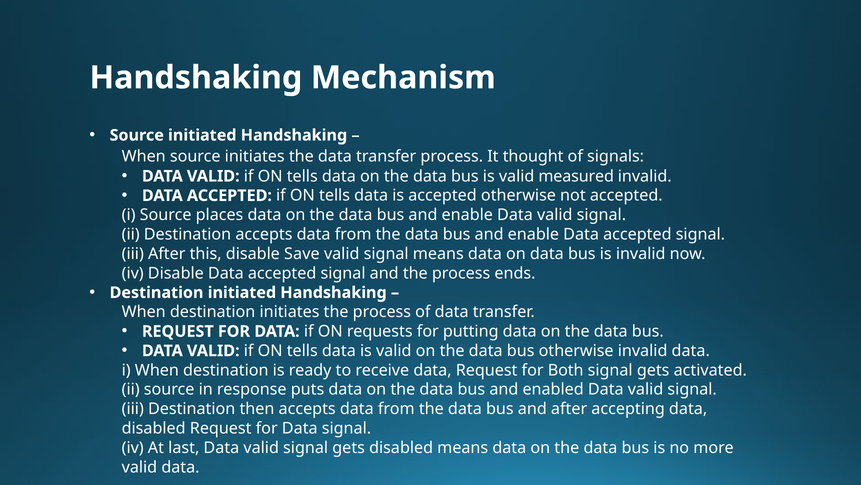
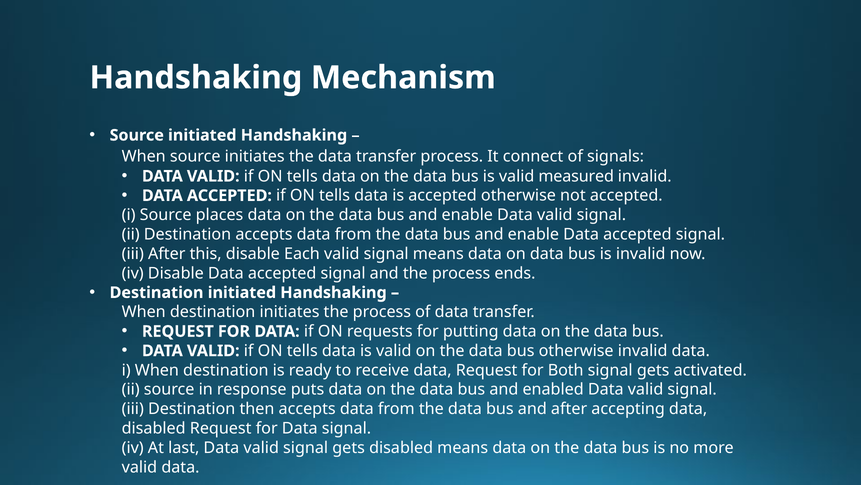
thought: thought -> connect
Save: Save -> Each
